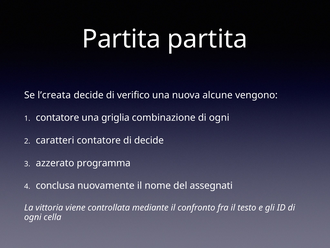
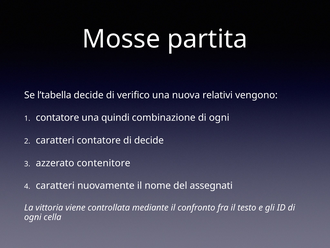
Partita at (121, 39): Partita -> Mosse
l’creata: l’creata -> l’tabella
alcune: alcune -> relativi
griglia: griglia -> quindi
programma: programma -> contenitore
conclusa at (55, 185): conclusa -> caratteri
